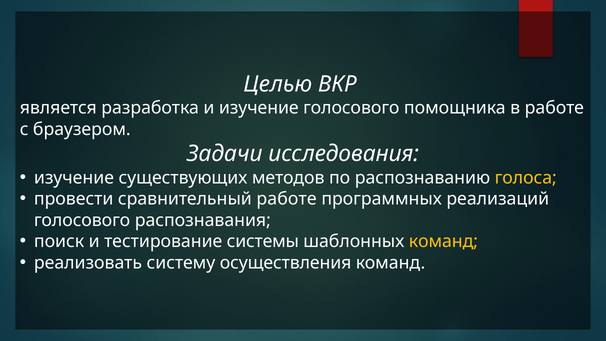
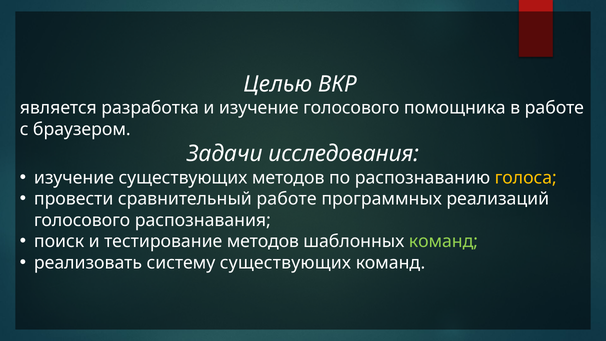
тестирование системы: системы -> методов
команд at (443, 241) colour: yellow -> light green
систему осуществления: осуществления -> существующих
